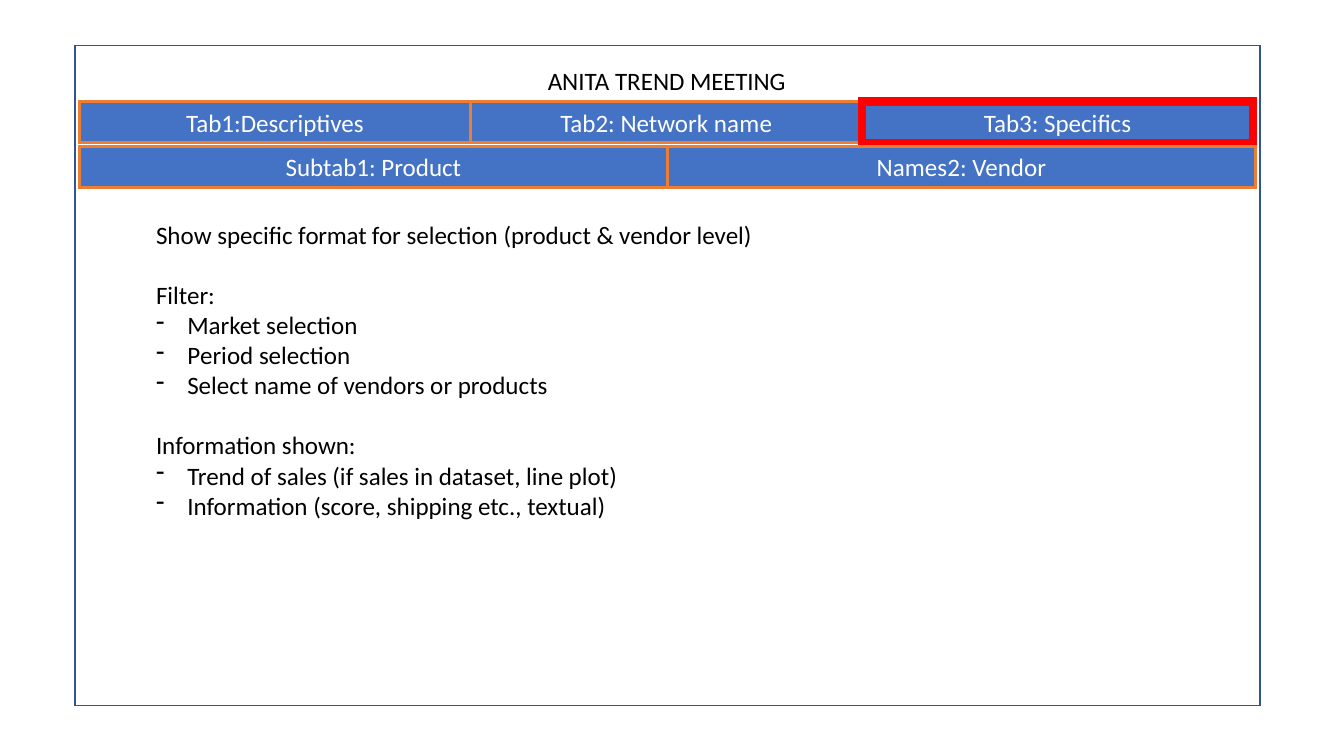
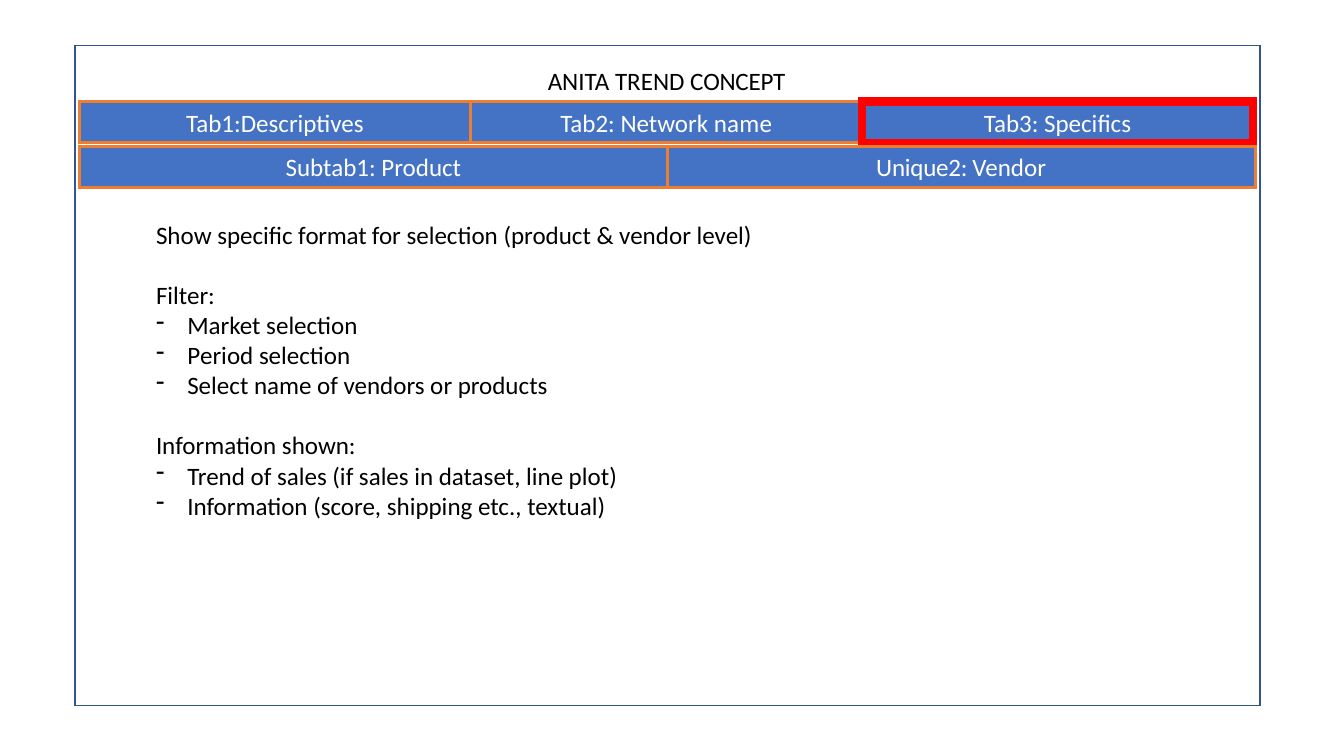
MEETING: MEETING -> CONCEPT
Names2: Names2 -> Unique2
